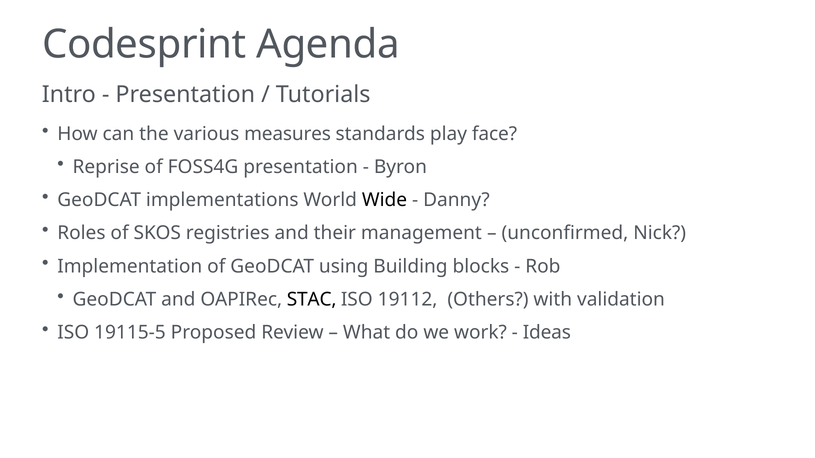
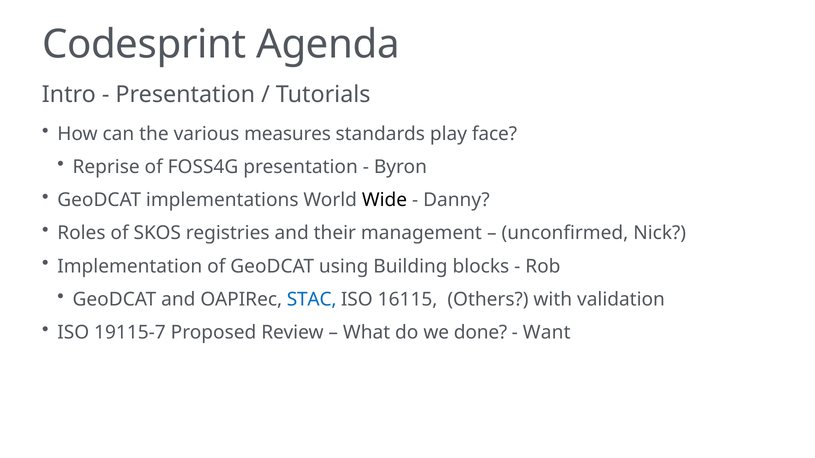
STAC colour: black -> blue
19112: 19112 -> 16115
19115-5: 19115-5 -> 19115-7
work: work -> done
Ideas: Ideas -> Want
